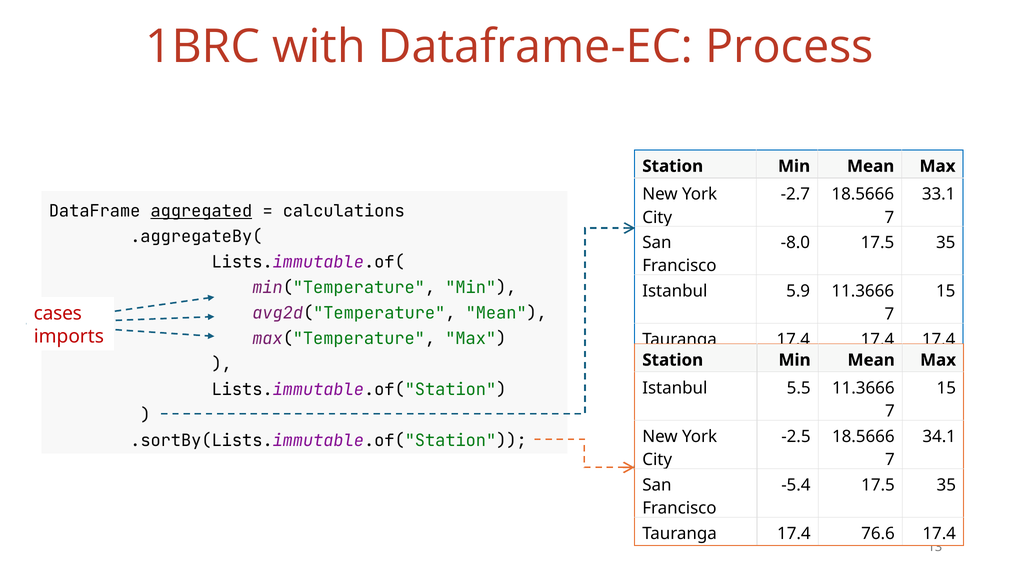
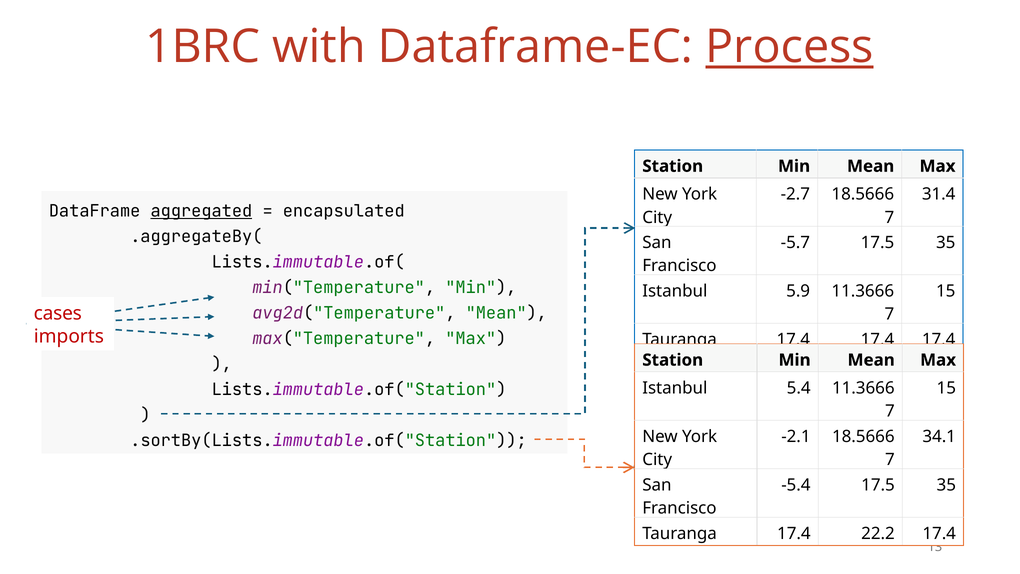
Process underline: none -> present
33.1: 33.1 -> 31.4
calculations: calculations -> encapsulated
-8.0: -8.0 -> -5.7
5.5: 5.5 -> 5.4
-2.5: -2.5 -> -2.1
76.6: 76.6 -> 22.2
